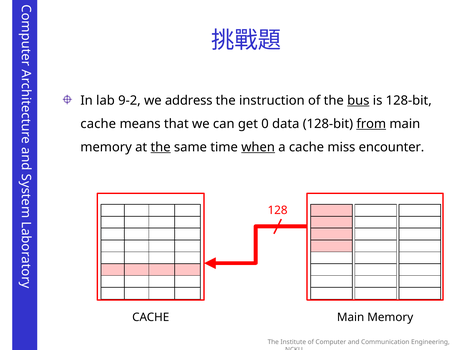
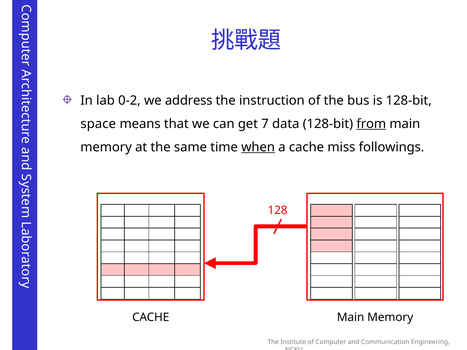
9-2: 9-2 -> 0-2
bus underline: present -> none
cache at (98, 124): cache -> space
0: 0 -> 7
the at (161, 147) underline: present -> none
encounter: encounter -> followings
